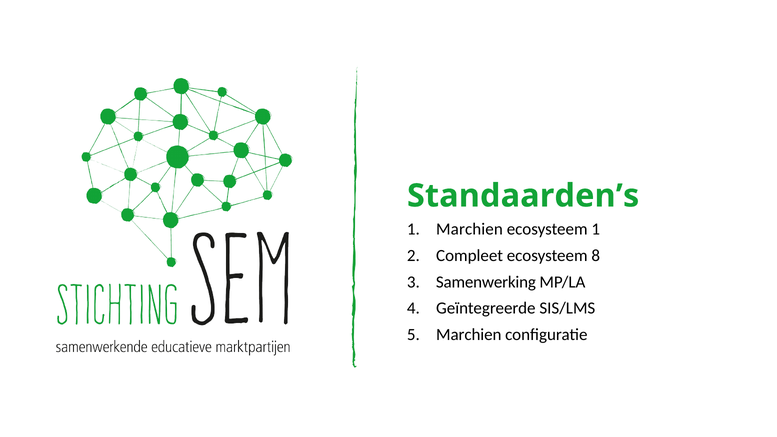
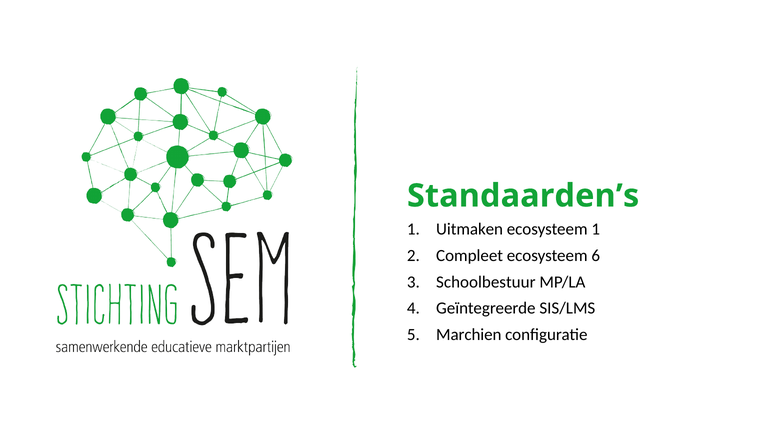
1 Marchien: Marchien -> Uitmaken
8: 8 -> 6
Samenwerking: Samenwerking -> Schoolbestuur
